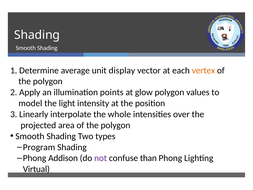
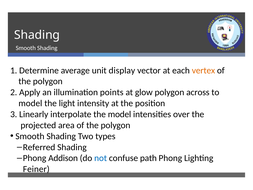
values: values -> across
the whole: whole -> model
Program: Program -> Referred
not colour: purple -> blue
than: than -> path
Virtual: Virtual -> Feiner
